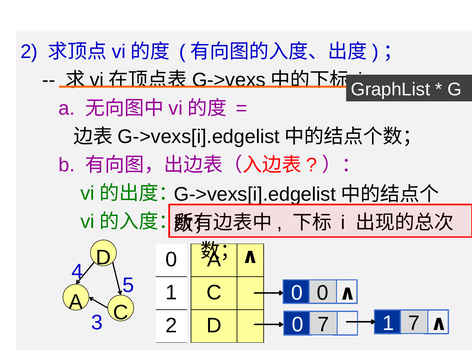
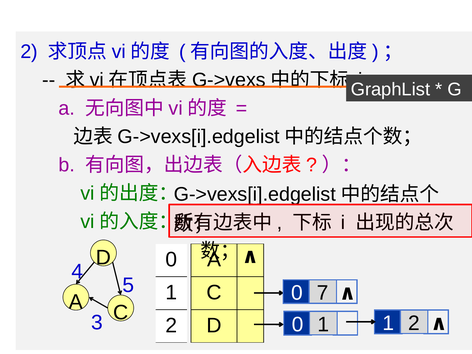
0 at (323, 293): 0 -> 7
7 at (414, 323): 7 -> 2
7 at (323, 325): 7 -> 1
